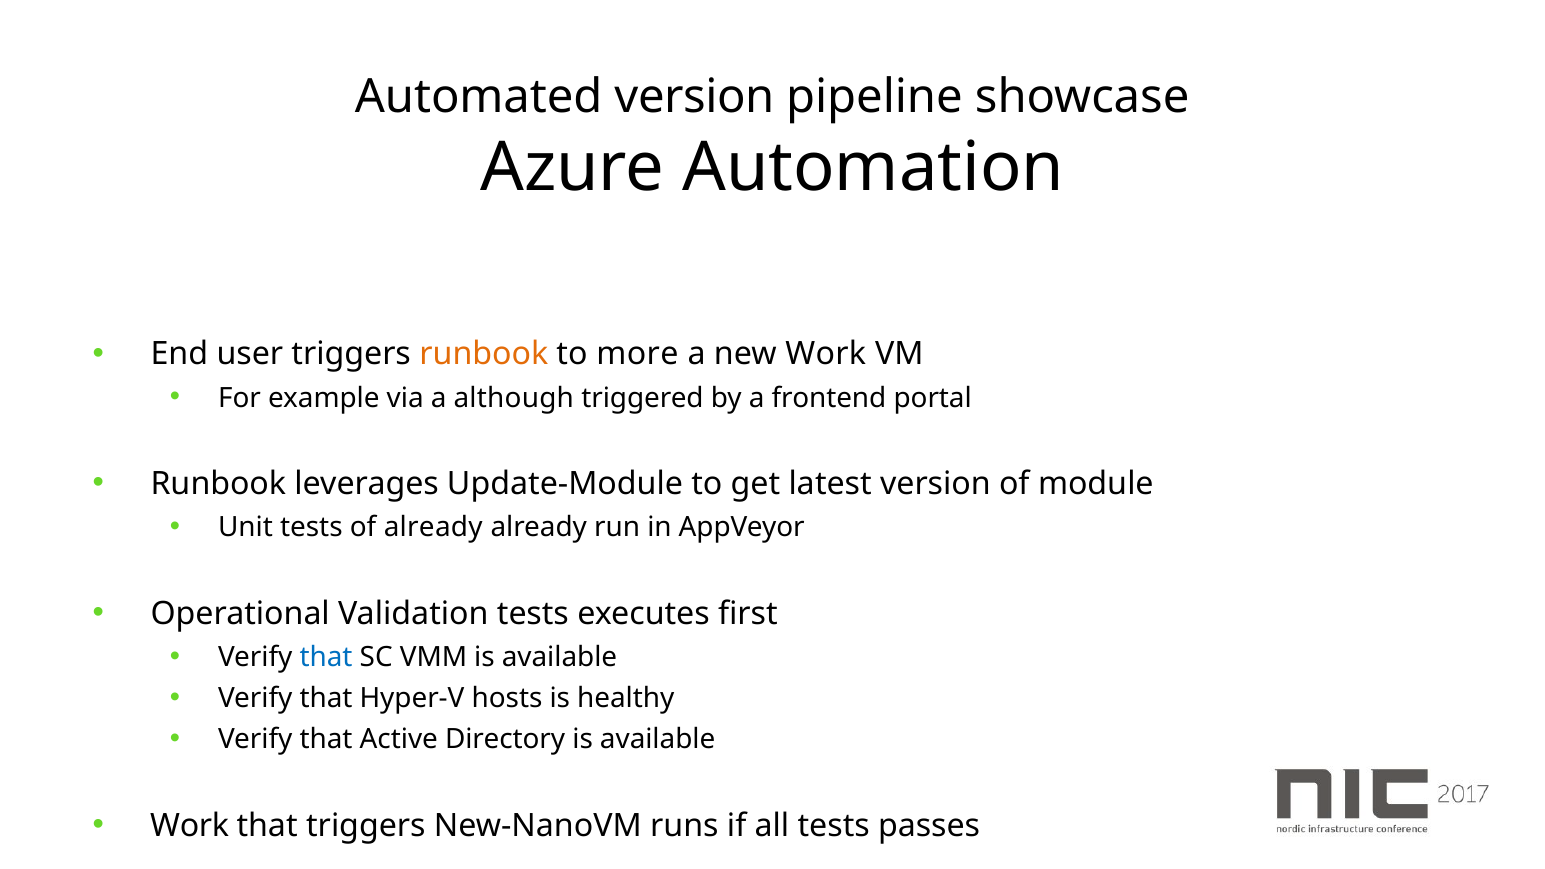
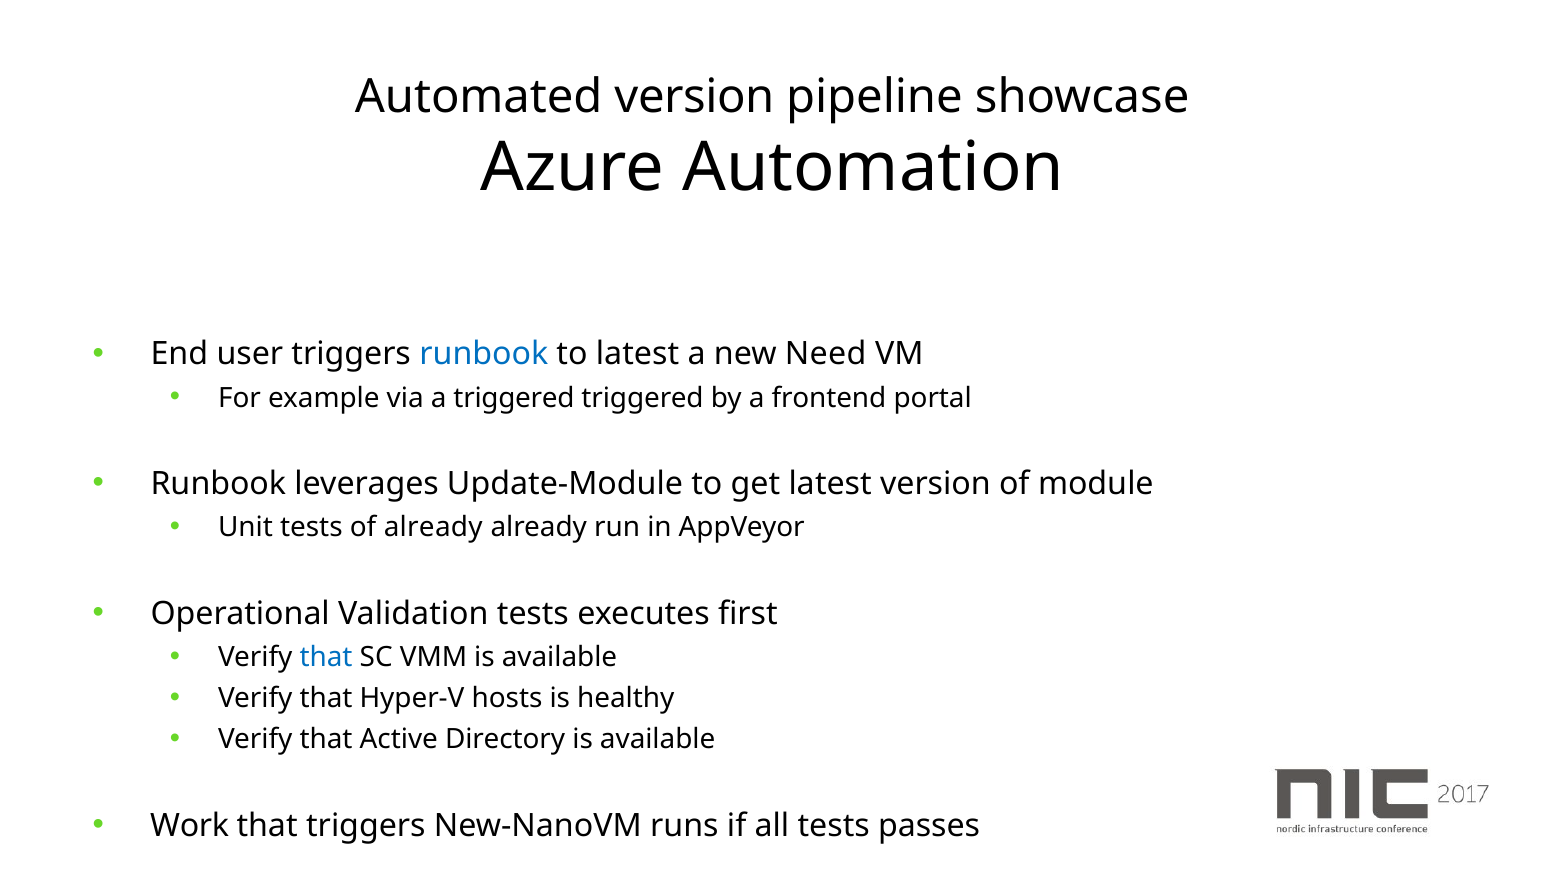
runbook at (484, 354) colour: orange -> blue
to more: more -> latest
new Work: Work -> Need
a although: although -> triggered
